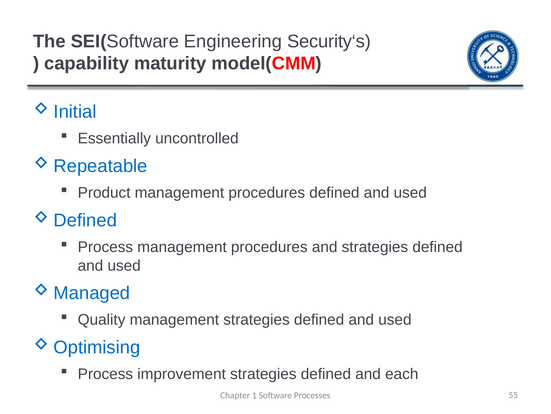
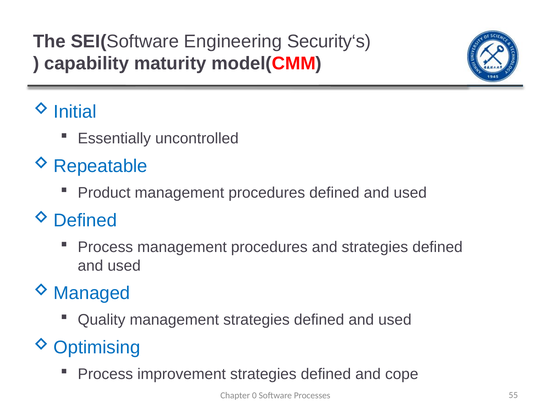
each: each -> cope
1: 1 -> 0
